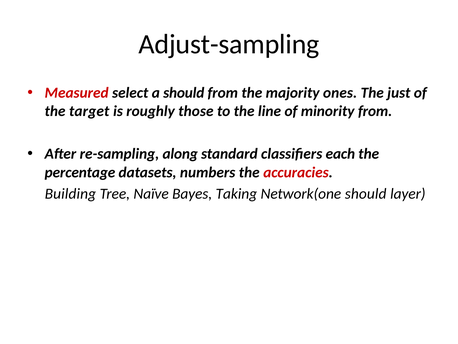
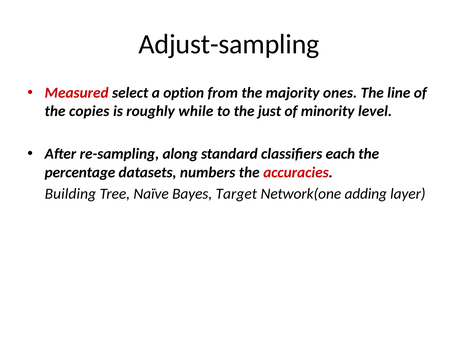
a should: should -> option
just: just -> line
target: target -> copies
those: those -> while
line: line -> just
minority from: from -> level
Taking: Taking -> Target
Network(one should: should -> adding
